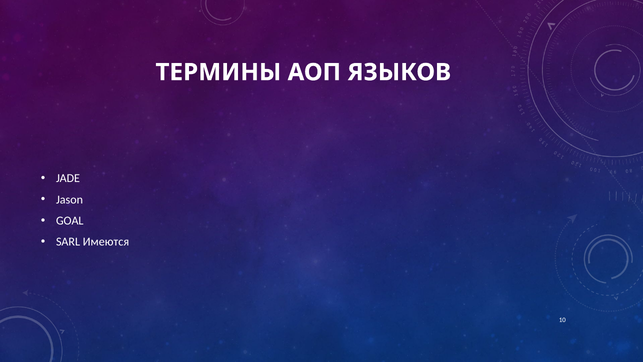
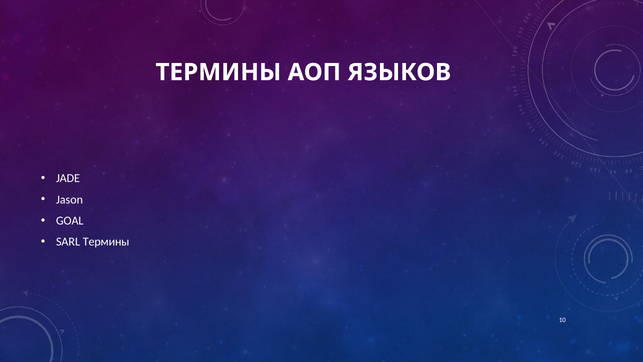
SARL Имеются: Имеются -> Термины
